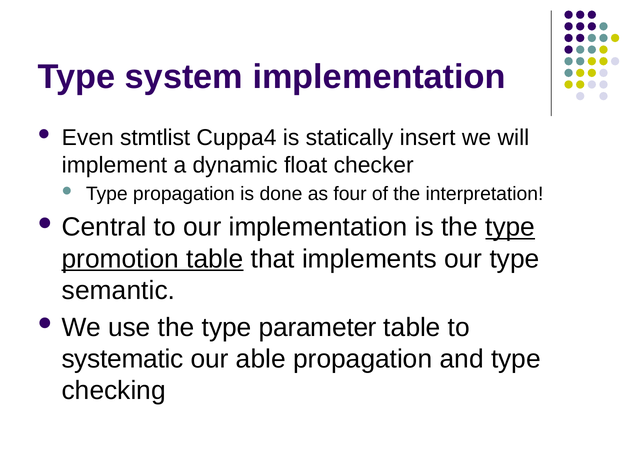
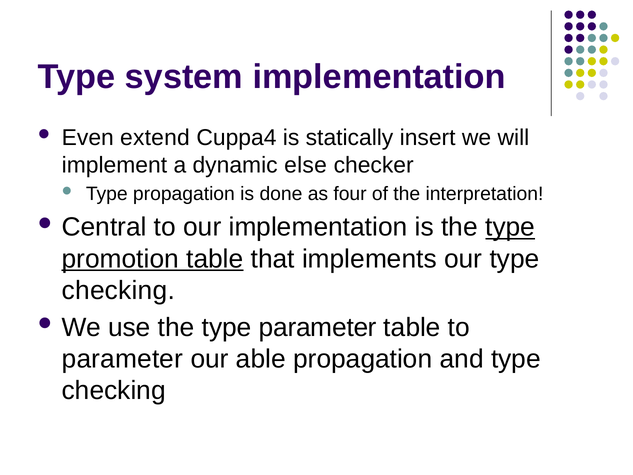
stmtlist: stmtlist -> extend
float: float -> else
semantic at (119, 290): semantic -> checking
systematic at (123, 359): systematic -> parameter
